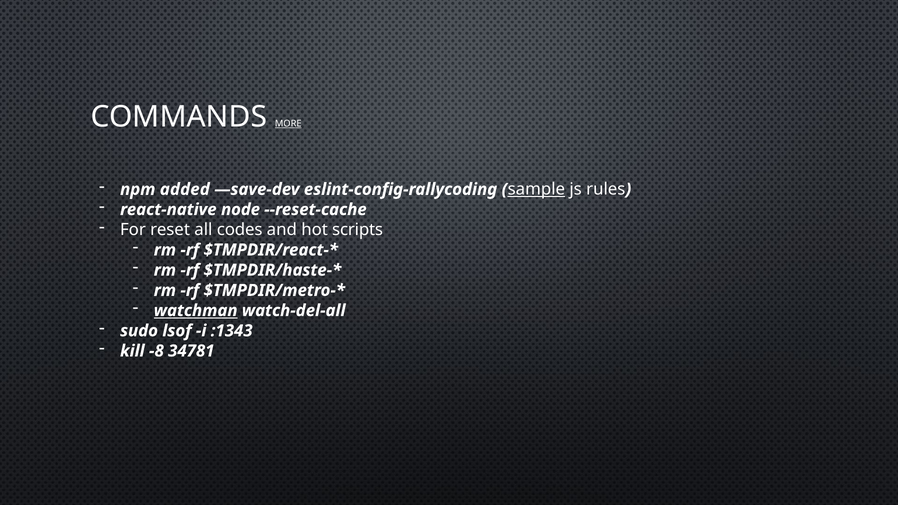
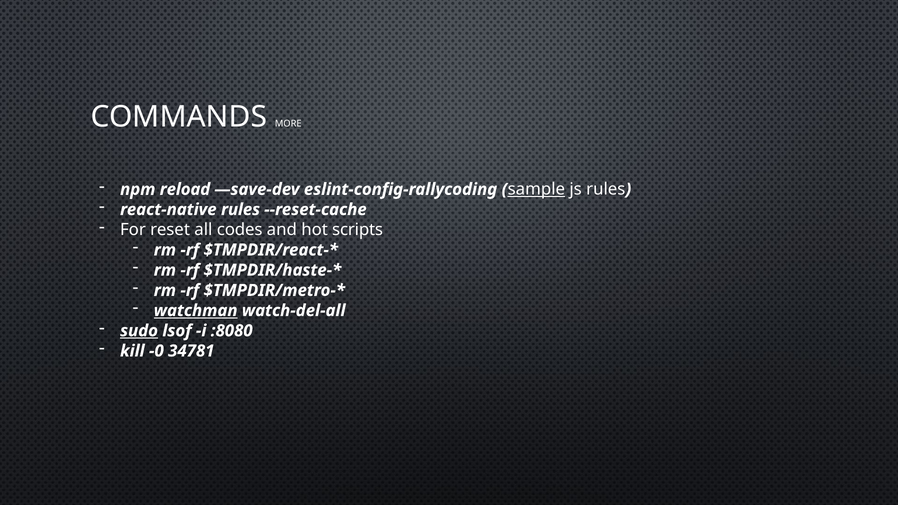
MORE underline: present -> none
added: added -> reload
react-native node: node -> rules
sudo underline: none -> present
:1343: :1343 -> :8080
-8: -8 -> -0
